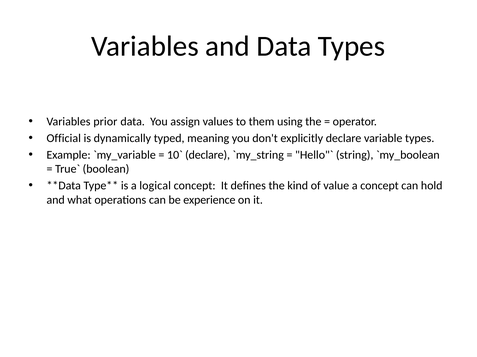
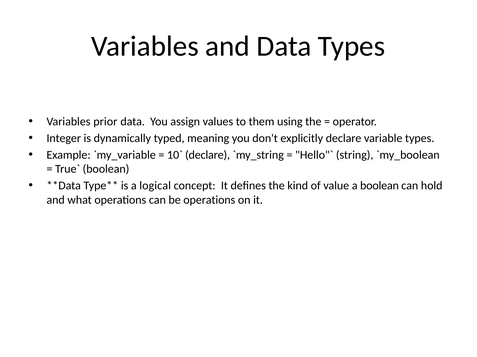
Official: Official -> Integer
a concept: concept -> boolean
be experience: experience -> operations
